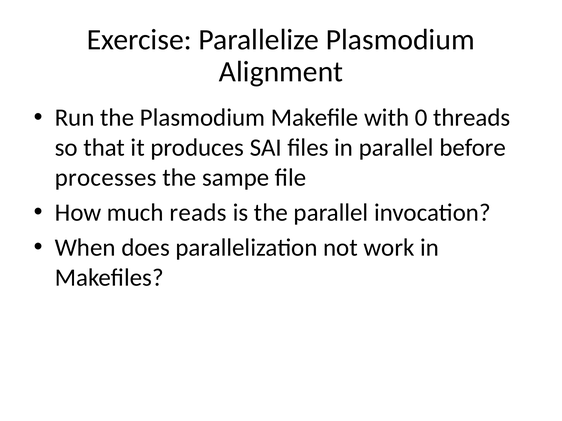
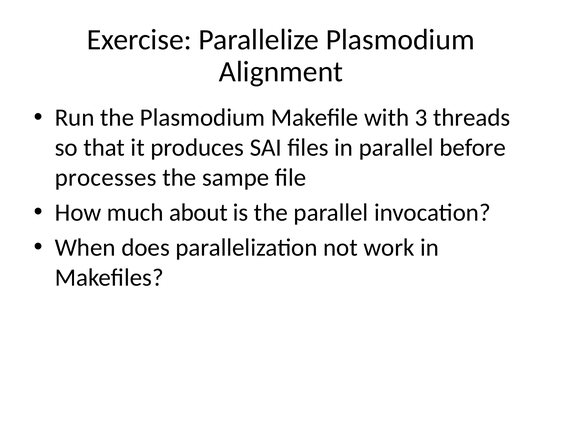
0: 0 -> 3
reads: reads -> about
